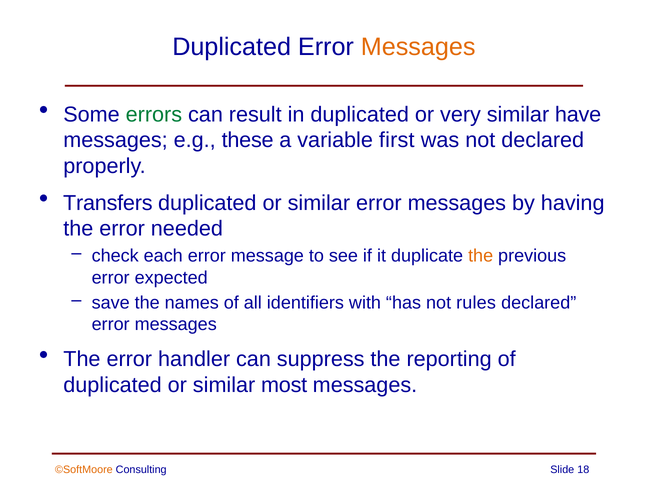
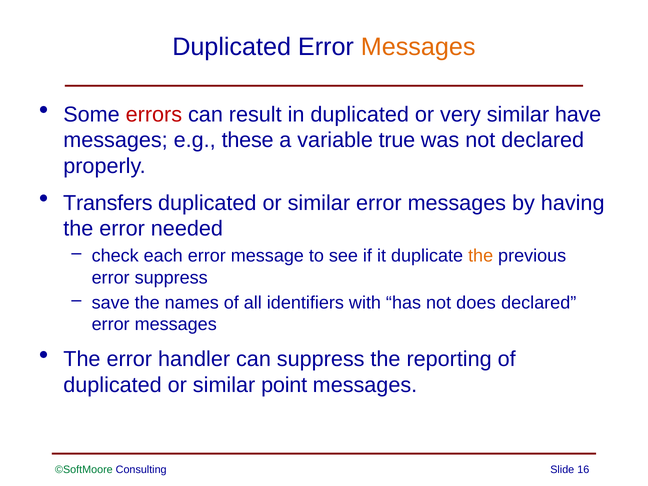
errors colour: green -> red
first: first -> true
error expected: expected -> suppress
rules: rules -> does
most: most -> point
©SoftMoore colour: orange -> green
18: 18 -> 16
